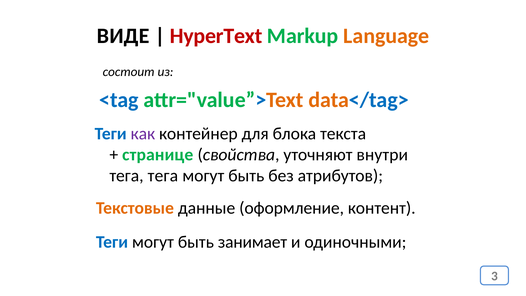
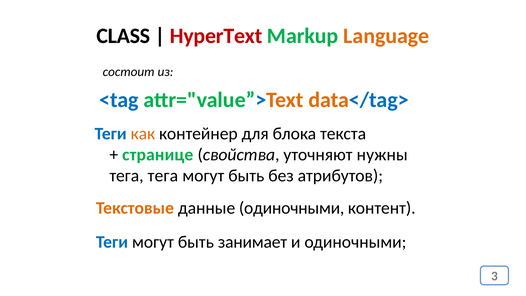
ВИДЕ: ВИДЕ -> CLASS
как colour: purple -> orange
внутри: внутри -> нужны
данные оформление: оформление -> одиночными
